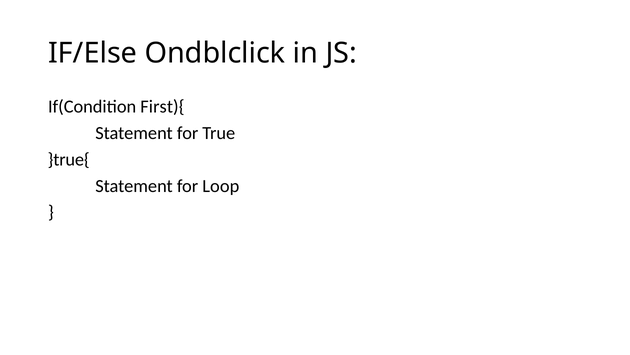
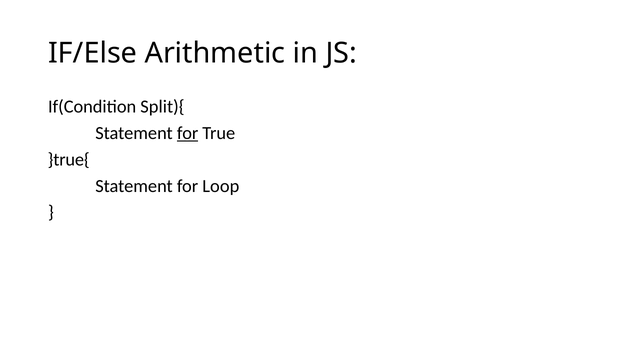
Ondblclick: Ondblclick -> Arithmetic
First){: First){ -> Split){
for at (188, 133) underline: none -> present
